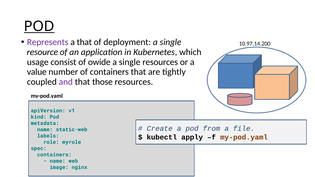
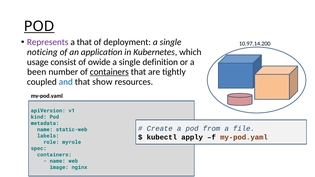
resource: resource -> noticing
single resources: resources -> definition
value: value -> been
containers at (109, 72) underline: none -> present
and colour: purple -> blue
those: those -> show
